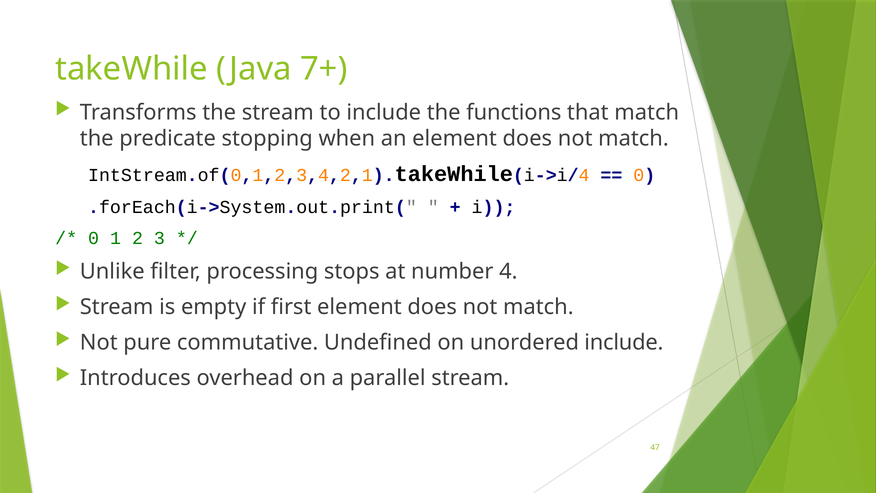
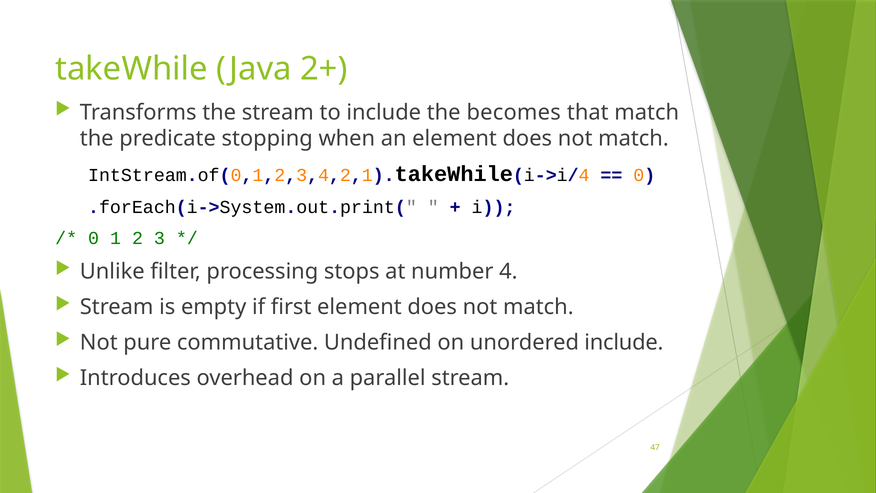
7+: 7+ -> 2+
functions: functions -> becomes
